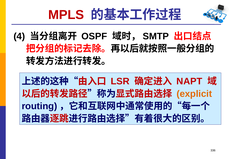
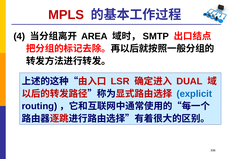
OSPF: OSPF -> AREA
NAPT: NAPT -> DUAL
explicit colour: orange -> blue
